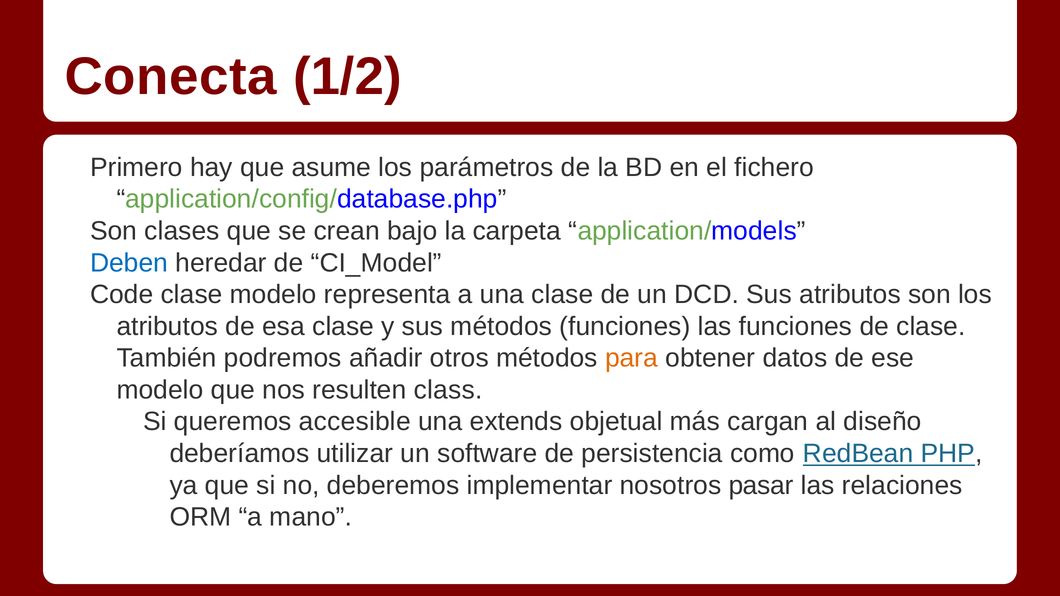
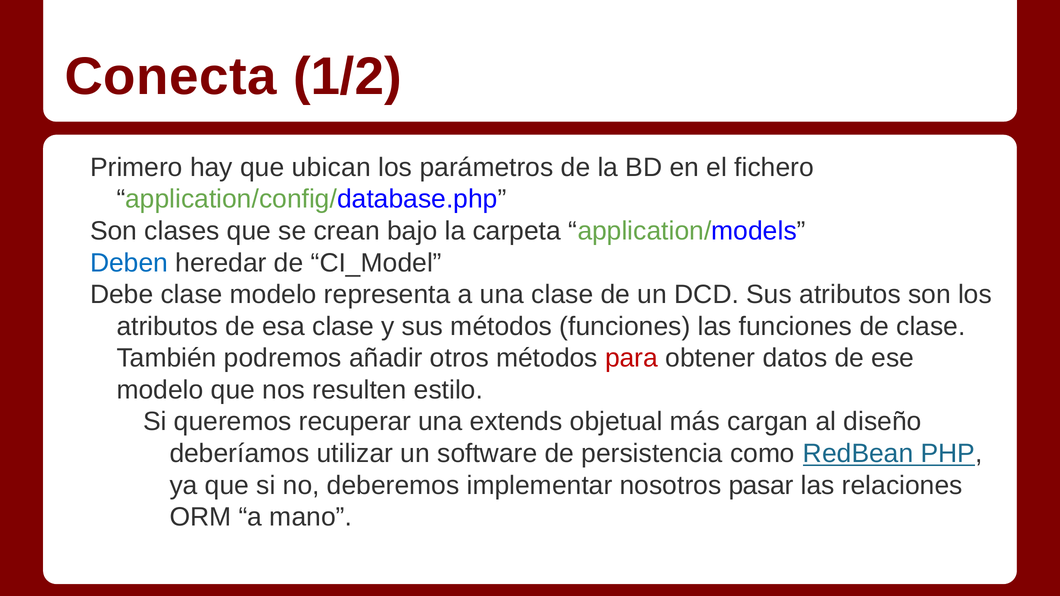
asume: asume -> ubican
Code: Code -> Debe
para colour: orange -> red
class: class -> estilo
accesible: accesible -> recuperar
